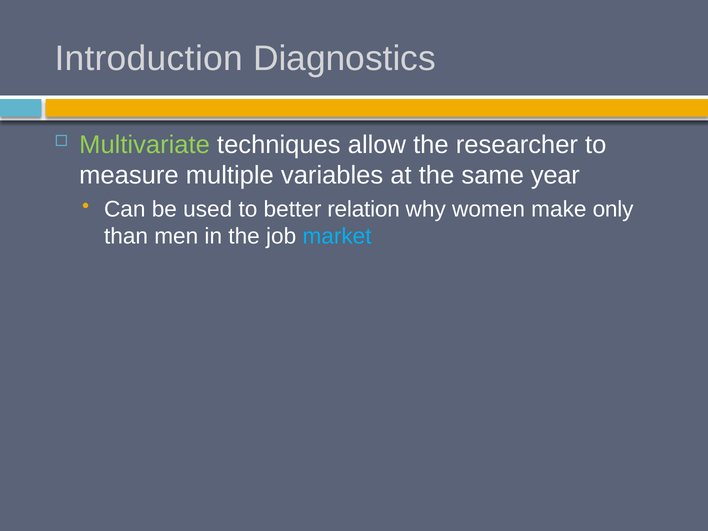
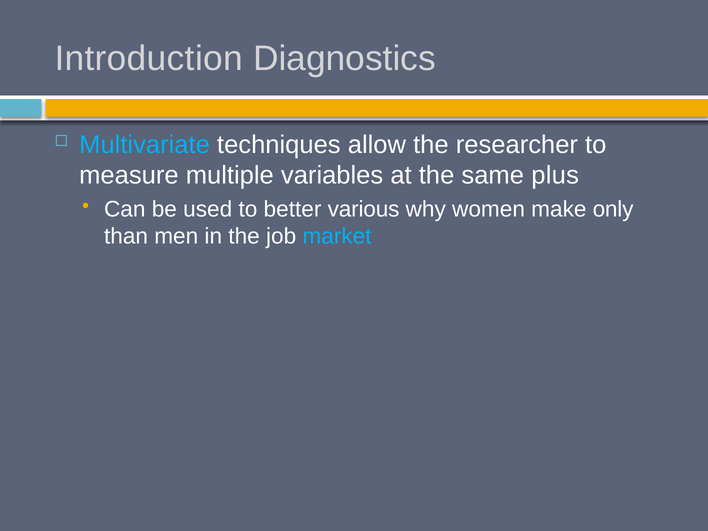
Multivariate colour: light green -> light blue
year: year -> plus
relation: relation -> various
